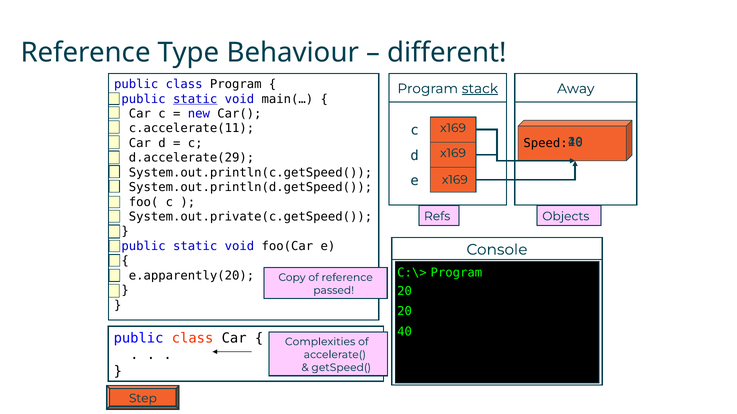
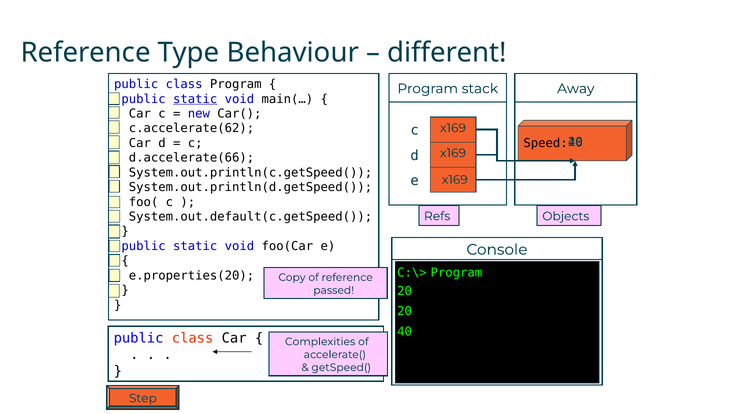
stack underline: present -> none
c.accelerate(11: c.accelerate(11 -> c.accelerate(62
d.accelerate(29: d.accelerate(29 -> d.accelerate(66
System.out.private(c.getSpeed(: System.out.private(c.getSpeed( -> System.out.default(c.getSpeed(
e.apparently(20: e.apparently(20 -> e.properties(20
